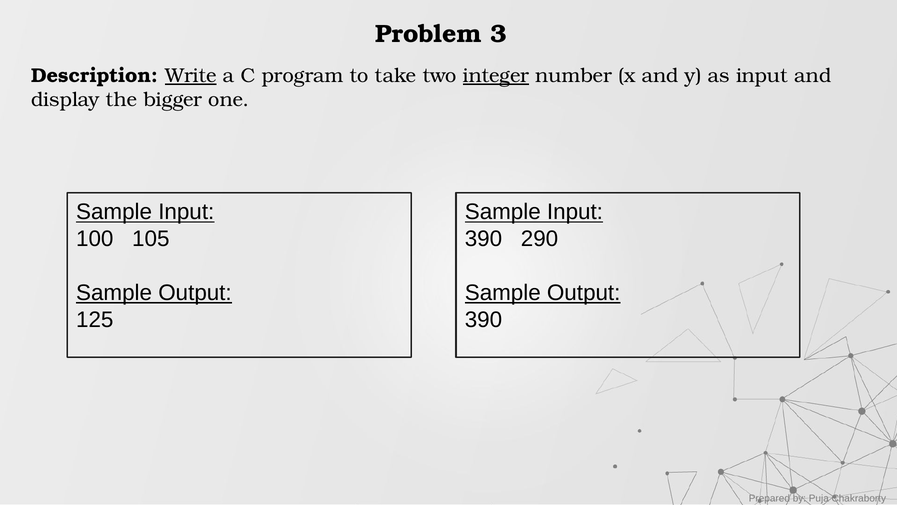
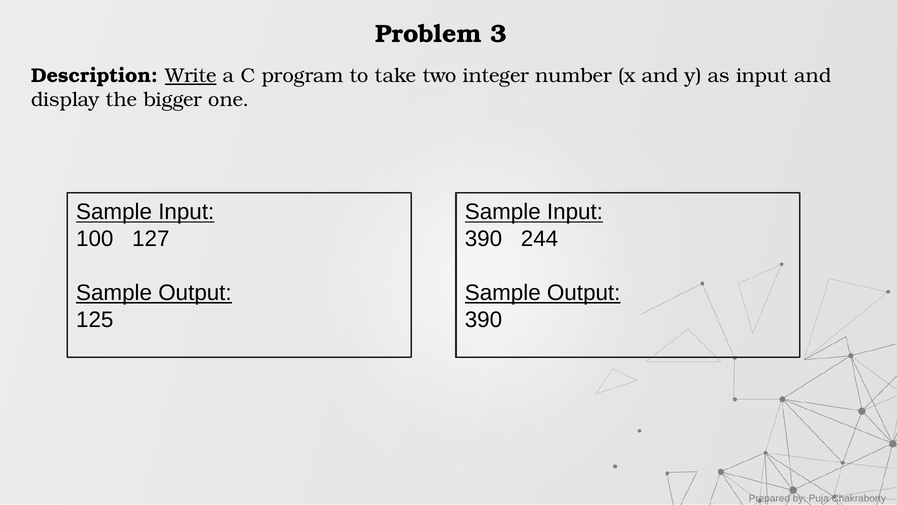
integer underline: present -> none
105: 105 -> 127
290: 290 -> 244
